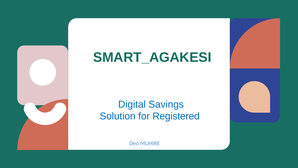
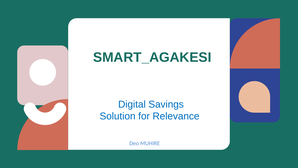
Registered: Registered -> Relevance
